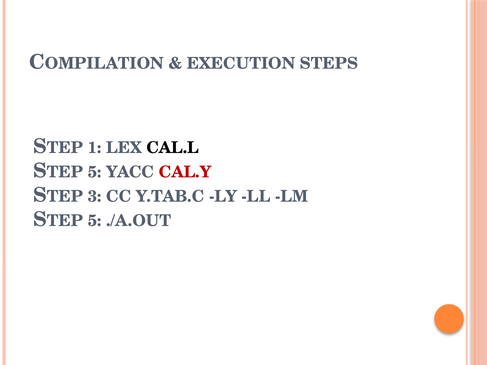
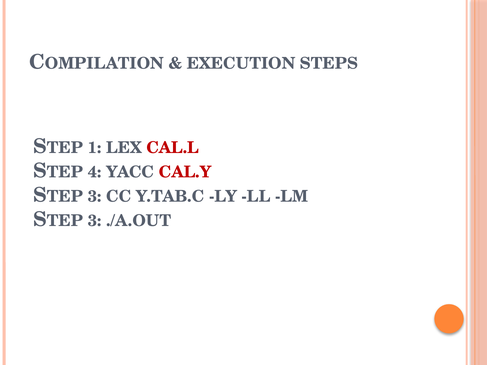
CAL.L colour: black -> red
5 at (95, 172): 5 -> 4
5 at (95, 221): 5 -> 3
